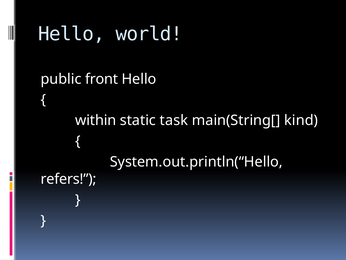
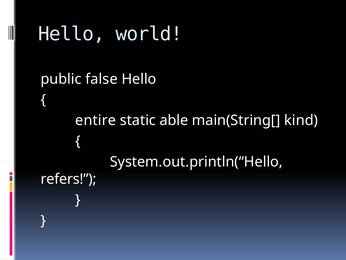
front: front -> false
within: within -> entire
task: task -> able
